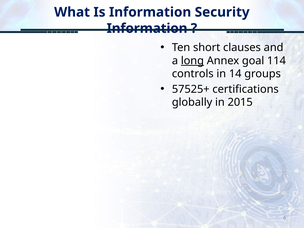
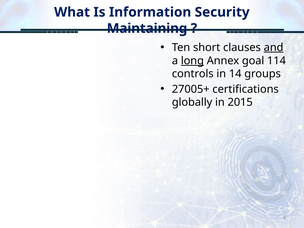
Information at (147, 28): Information -> Maintaining
and underline: none -> present
57525+: 57525+ -> 27005+
